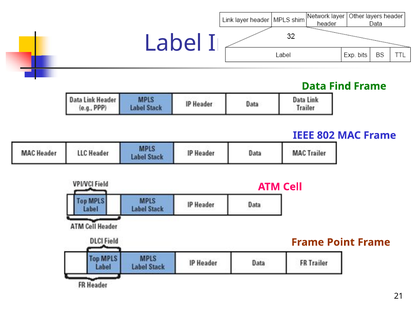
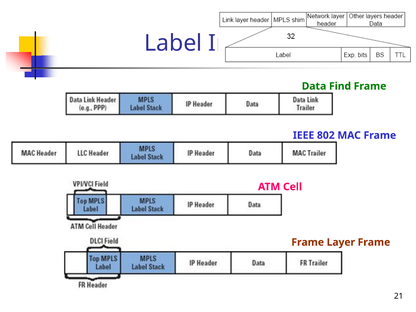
Point: Point -> Layer
